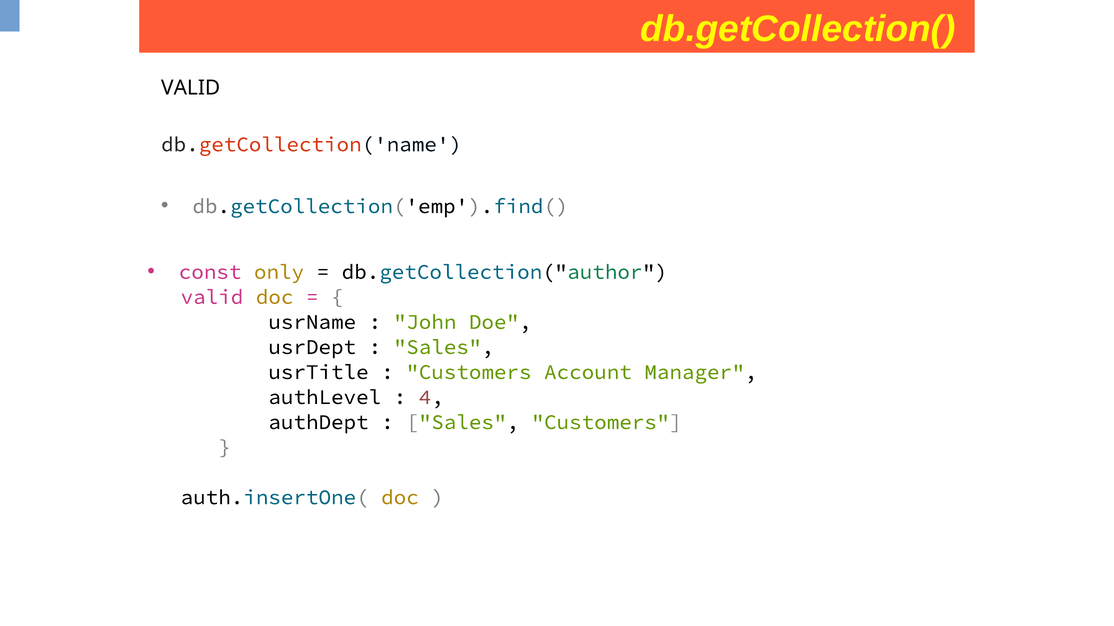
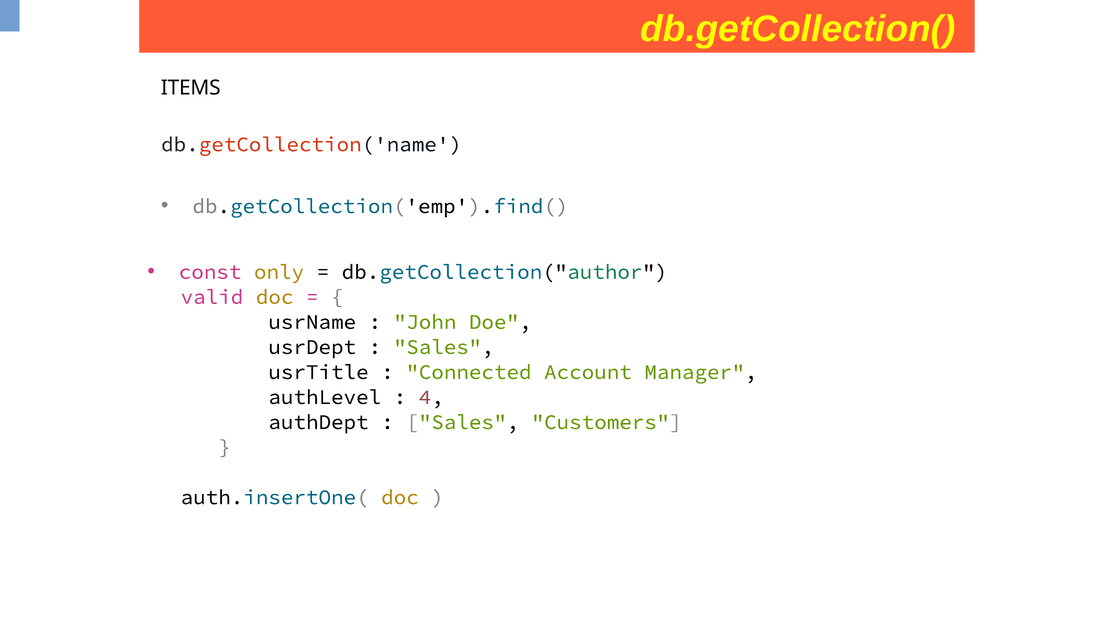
VALID at (191, 88): VALID -> ITEMS
Customers at (469, 372): Customers -> Connected
